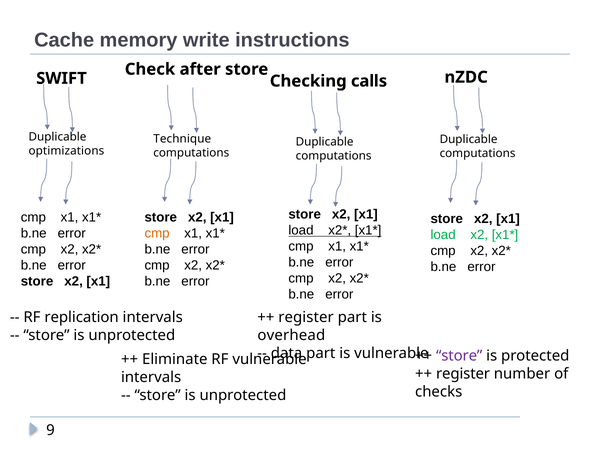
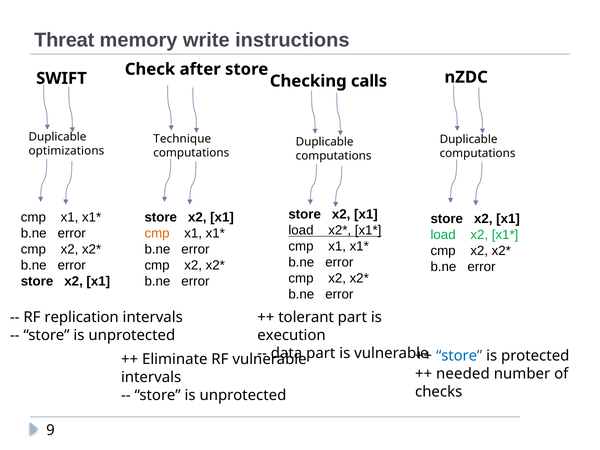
Cache: Cache -> Threat
register at (306, 317): register -> tolerant
overhead: overhead -> execution
store at (459, 356) colour: purple -> blue
register at (463, 374): register -> needed
